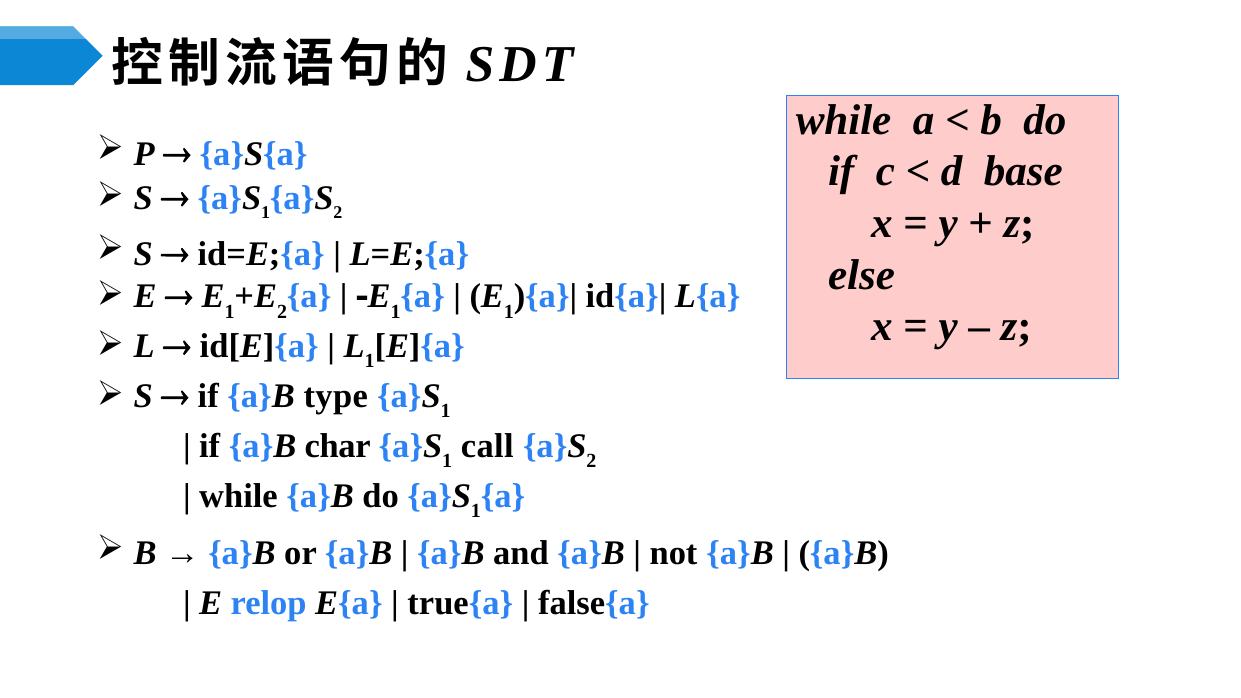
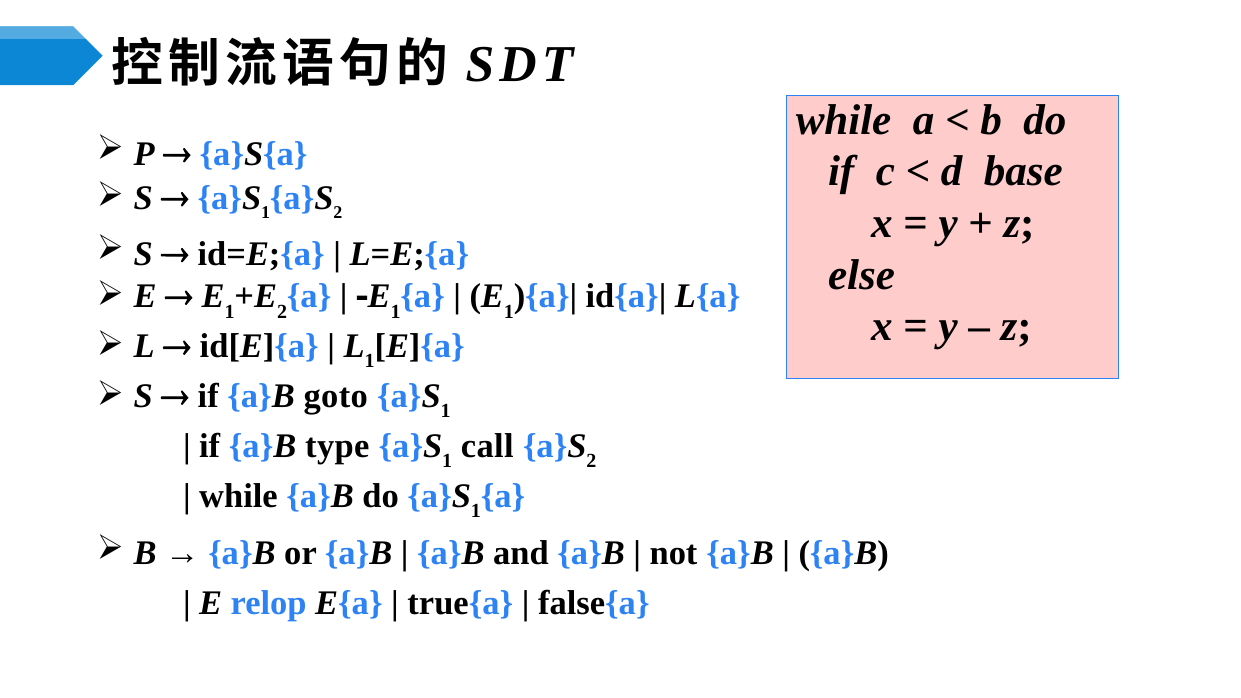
type: type -> goto
char: char -> type
